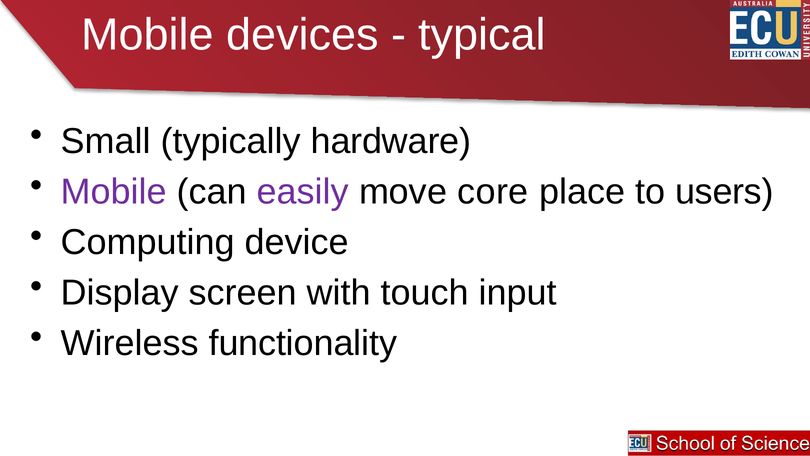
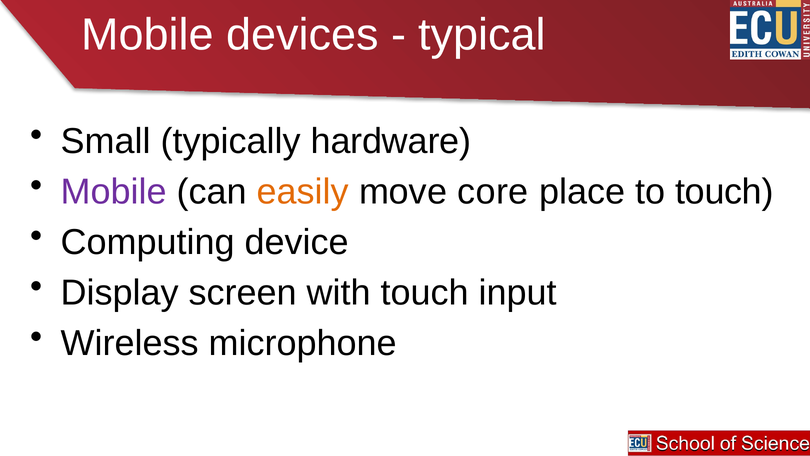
easily colour: purple -> orange
to users: users -> touch
functionality: functionality -> microphone
